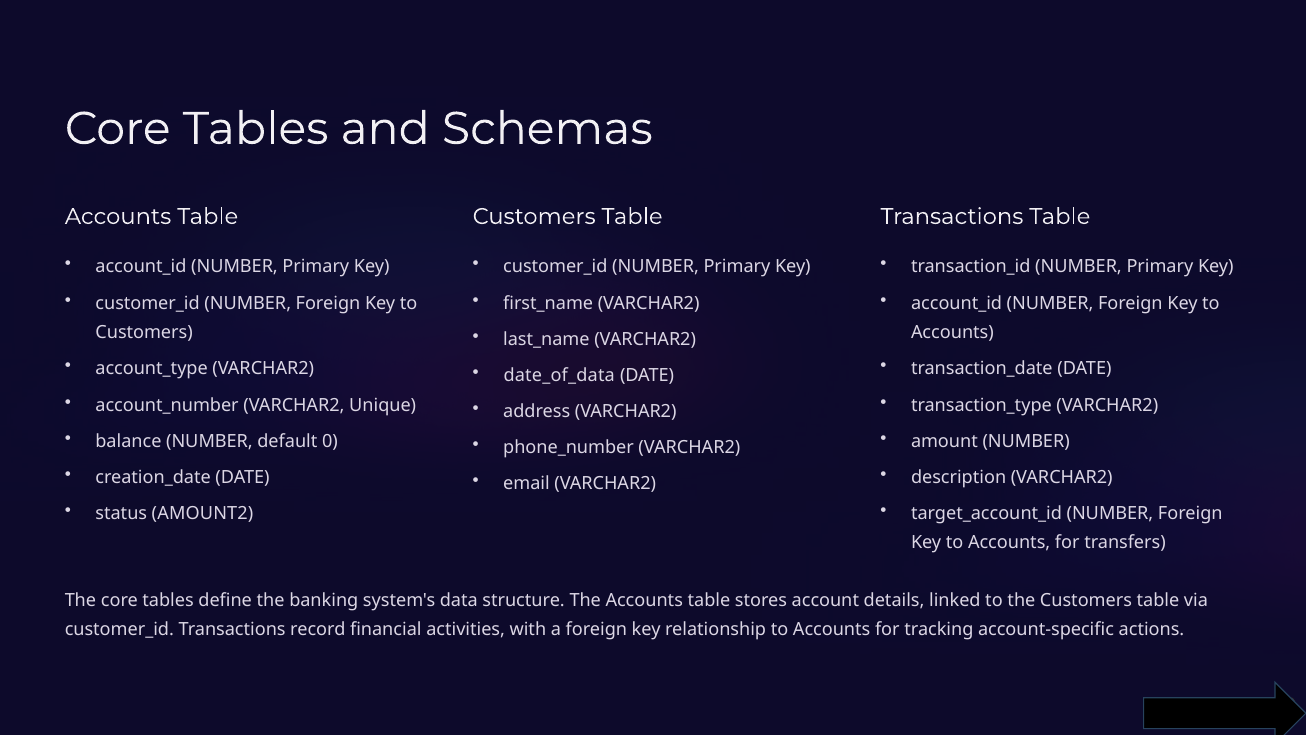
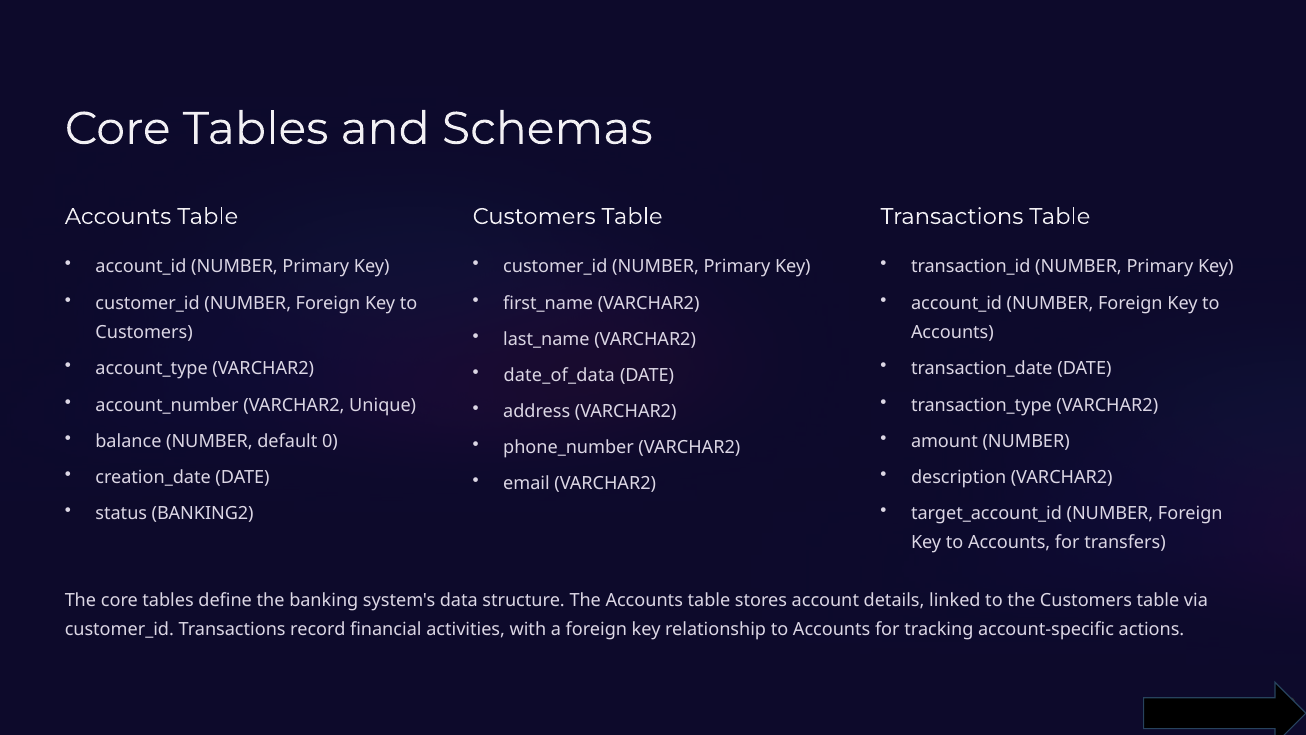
AMOUNT2: AMOUNT2 -> BANKING2
